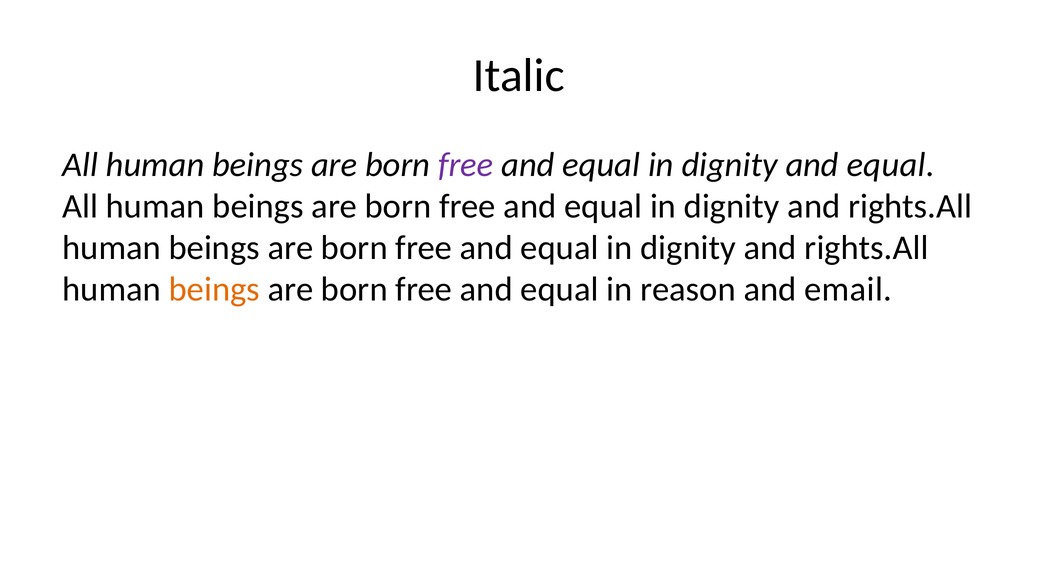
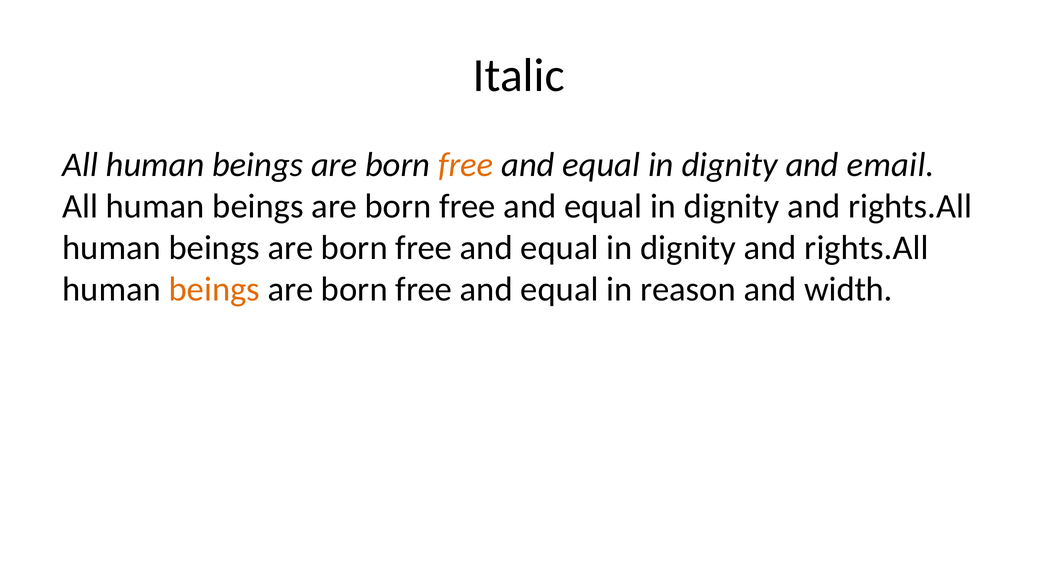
free at (466, 165) colour: purple -> orange
dignity and equal: equal -> email
email: email -> width
